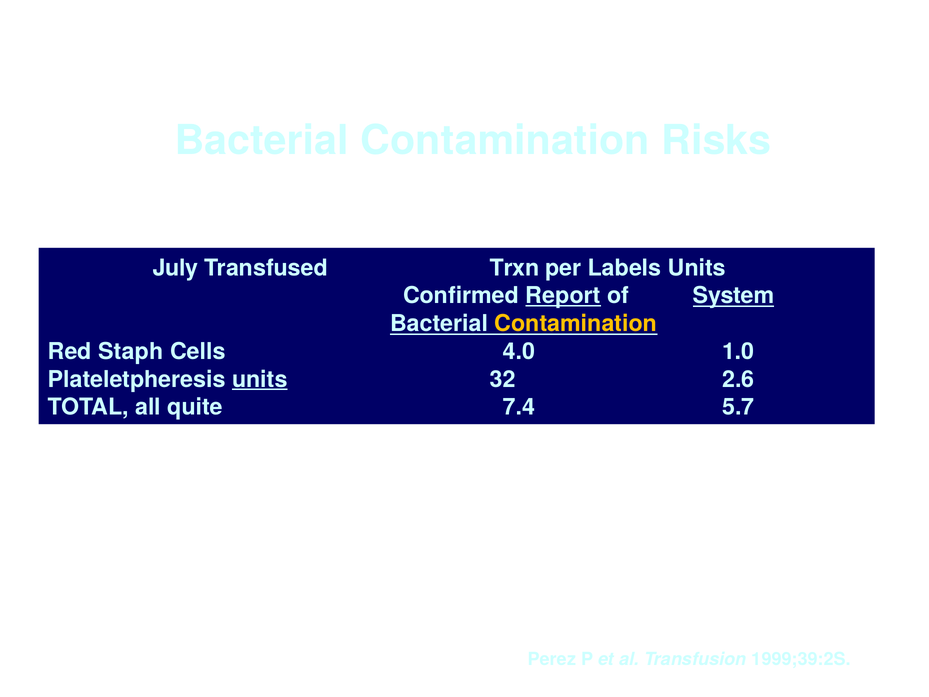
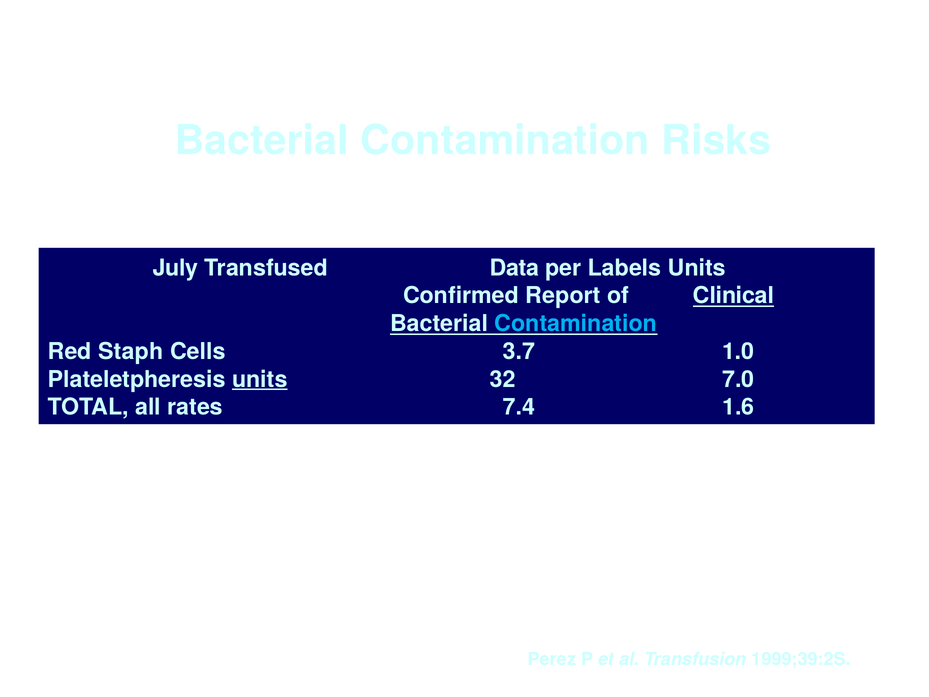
Trxn: Trxn -> Data
Report underline: present -> none
System: System -> Clinical
Contamination at (576, 324) colour: yellow -> light blue
4.0: 4.0 -> 3.7
2.6: 2.6 -> 7.0
quite: quite -> rates
5.7: 5.7 -> 1.6
